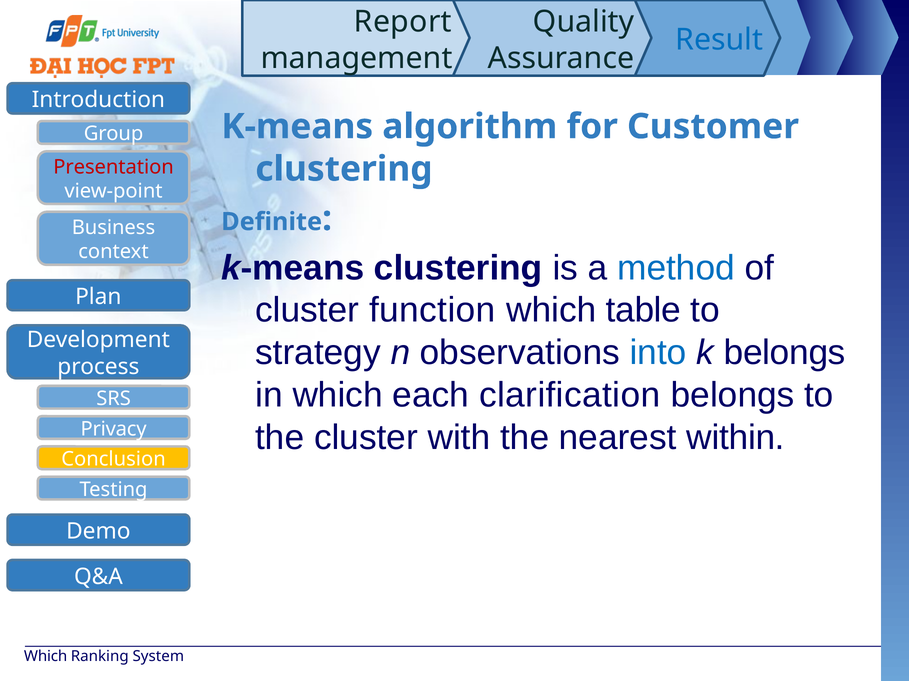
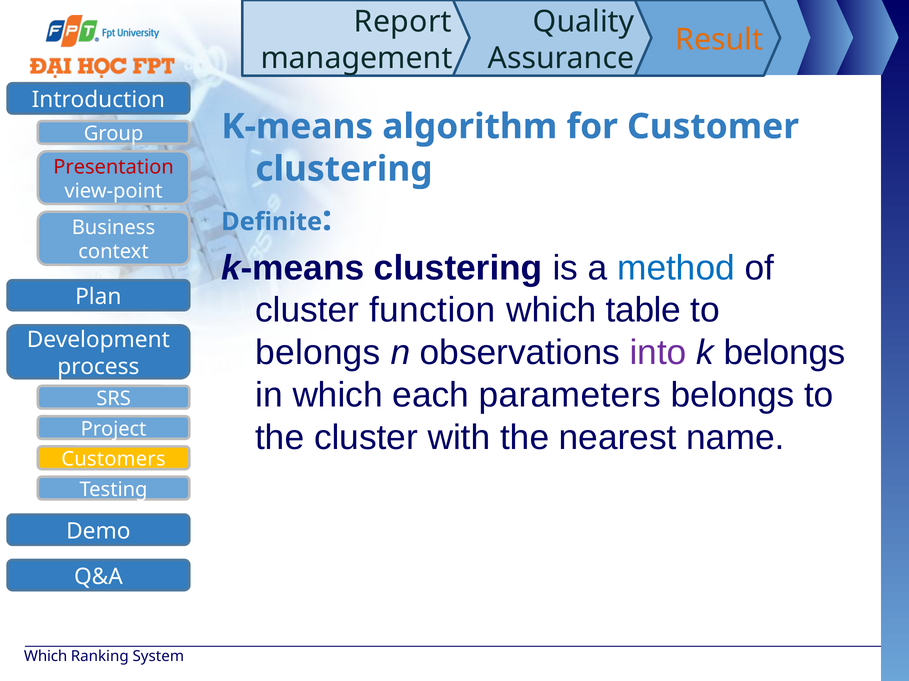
Result colour: blue -> orange
strategy at (318, 353): strategy -> belongs
into colour: blue -> purple
clarification: clarification -> parameters
within: within -> name
Privacy: Privacy -> Project
Conclusion: Conclusion -> Customers
